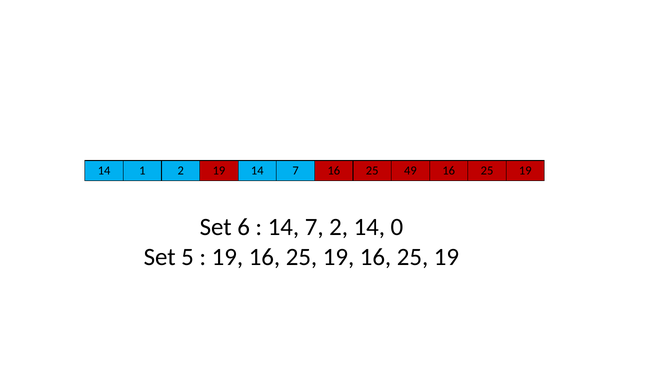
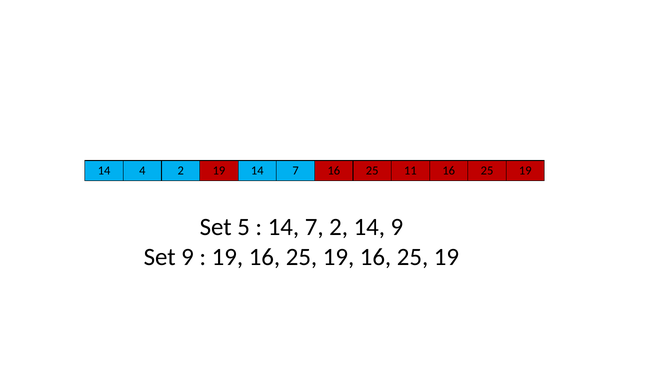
1: 1 -> 4
49: 49 -> 11
6: 6 -> 5
14 0: 0 -> 9
Set 5: 5 -> 9
